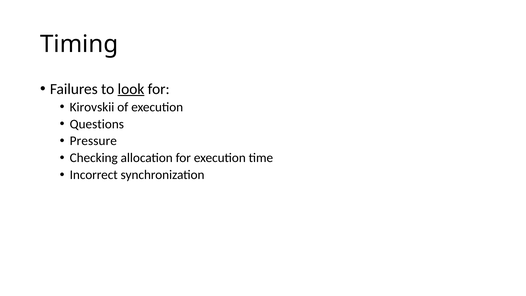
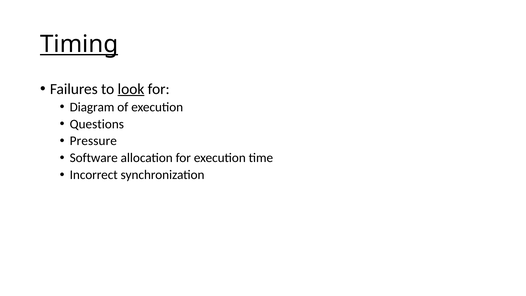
Timing underline: none -> present
Kirovskii: Kirovskii -> Diagram
Checking: Checking -> Software
